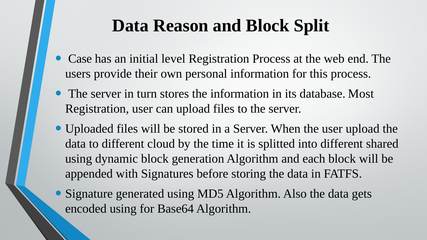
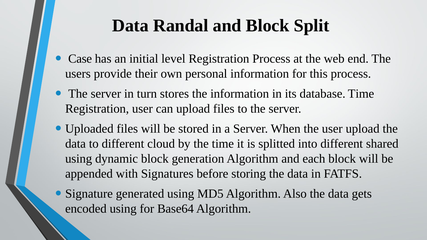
Reason: Reason -> Randal
database Most: Most -> Time
